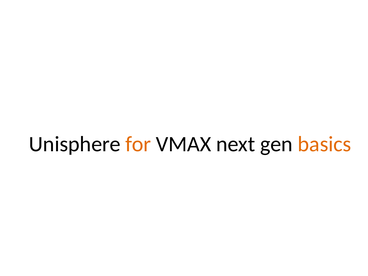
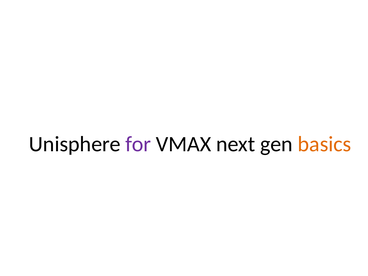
for colour: orange -> purple
